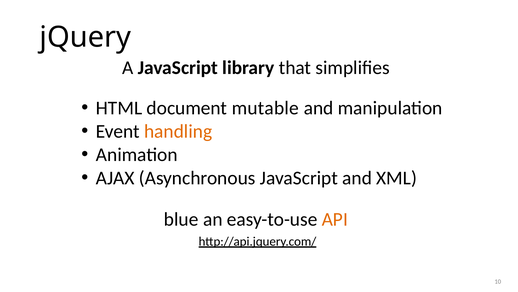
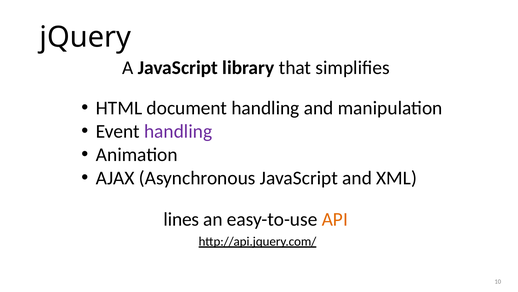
document mutable: mutable -> handling
handling at (178, 131) colour: orange -> purple
blue: blue -> lines
